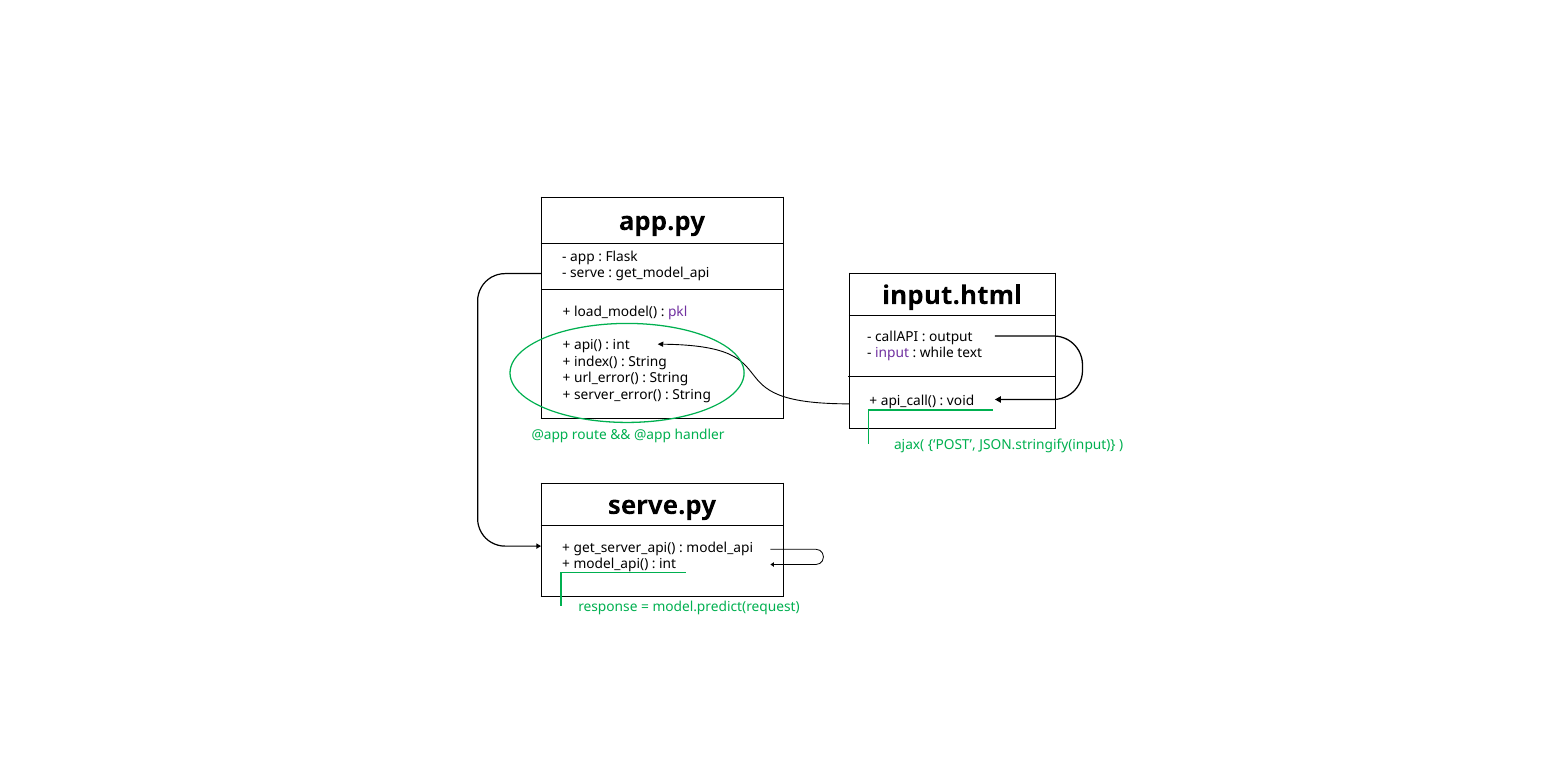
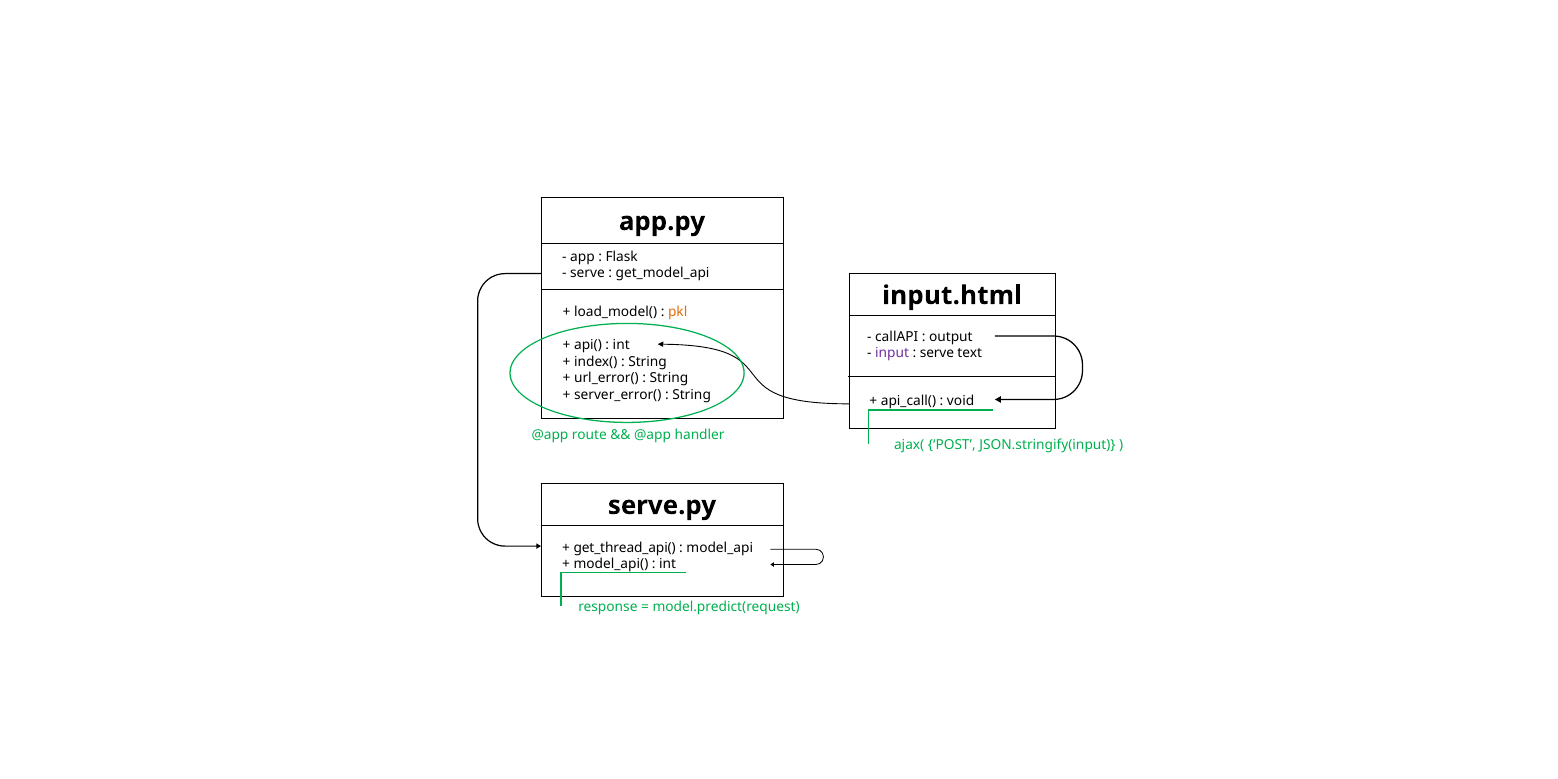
pkl colour: purple -> orange
while at (937, 353): while -> serve
get_server_api(: get_server_api( -> get_thread_api(
